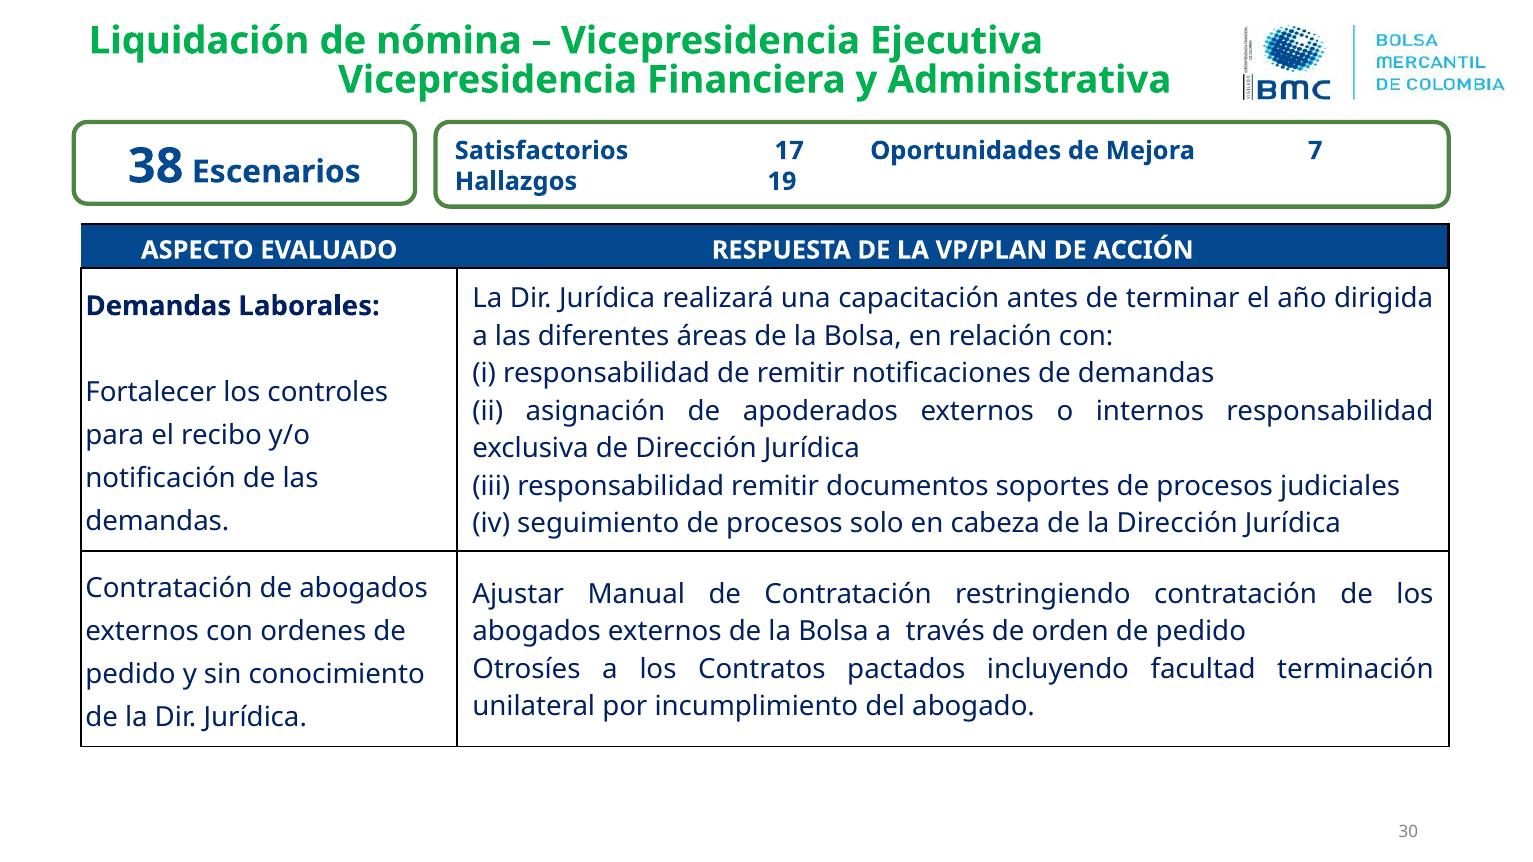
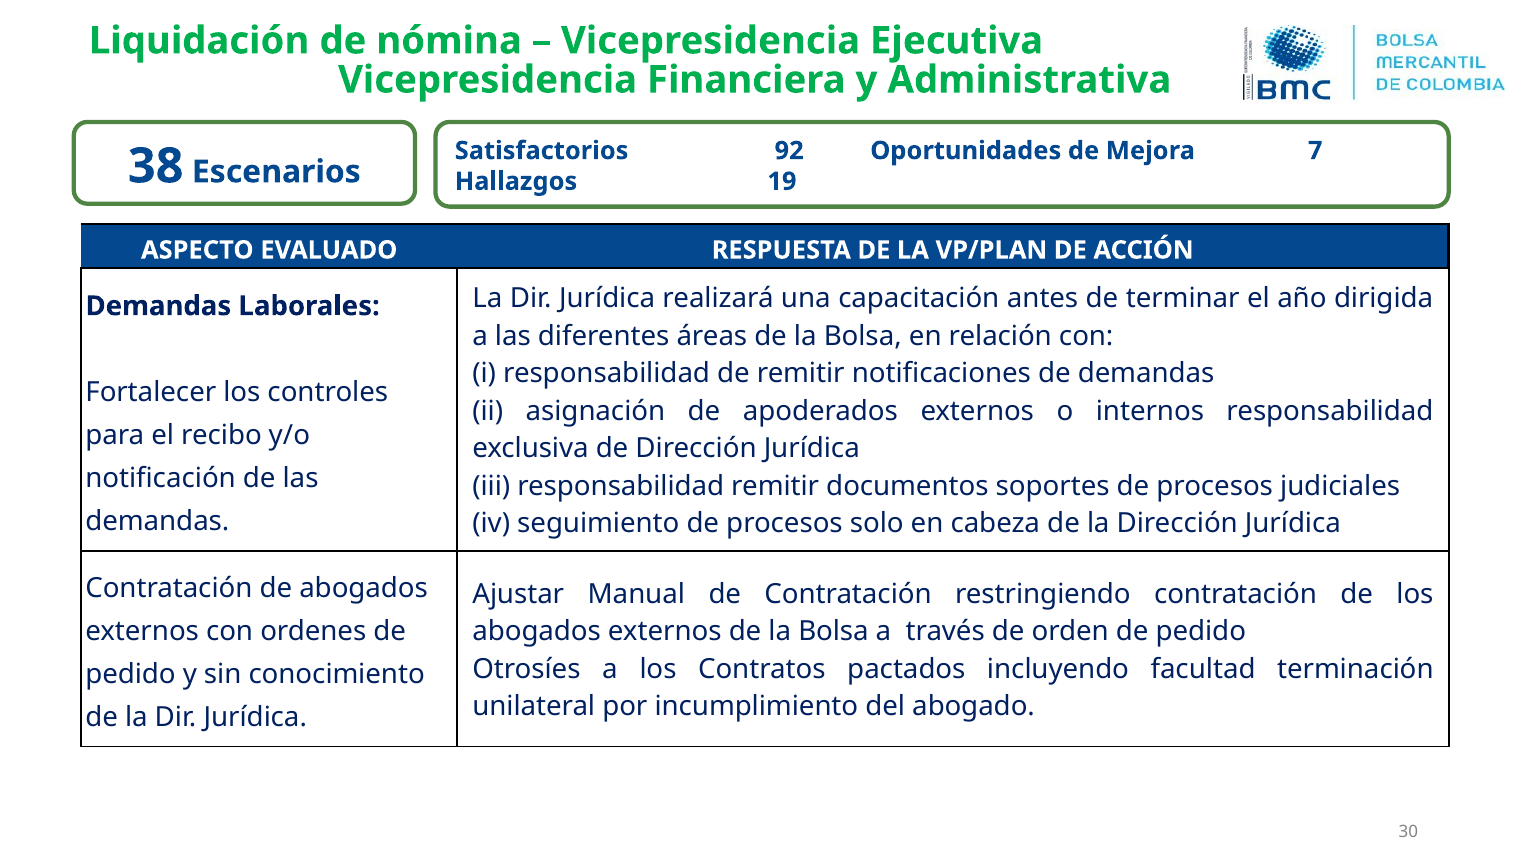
17: 17 -> 92
